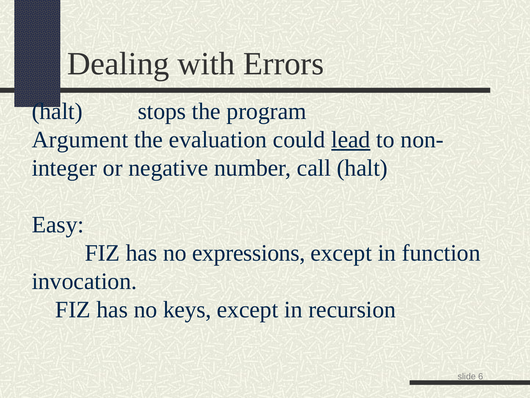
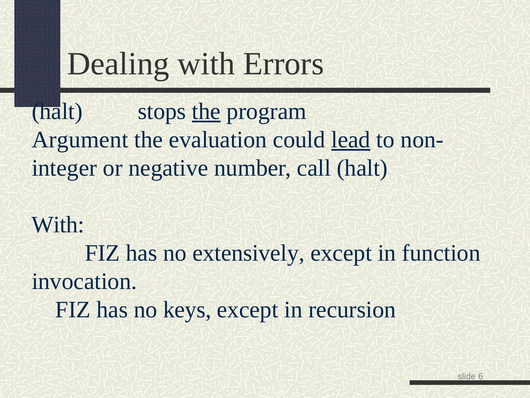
the at (206, 111) underline: none -> present
Easy at (58, 224): Easy -> With
expressions: expressions -> extensively
